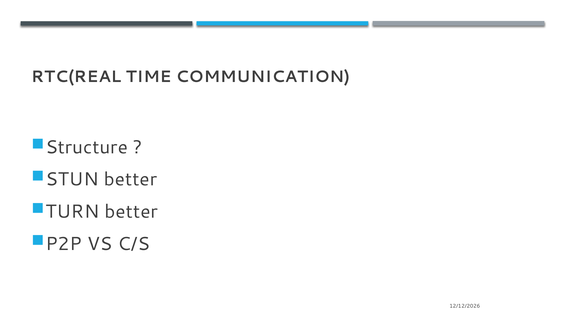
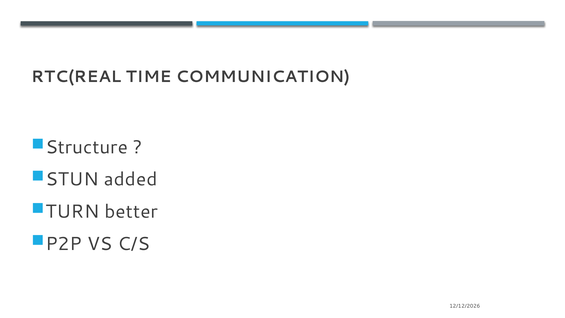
STUN better: better -> added
